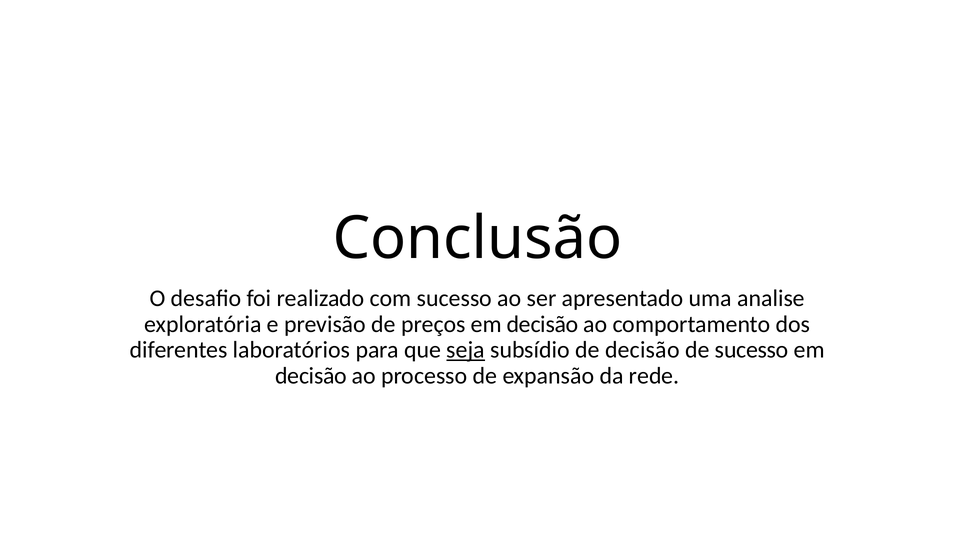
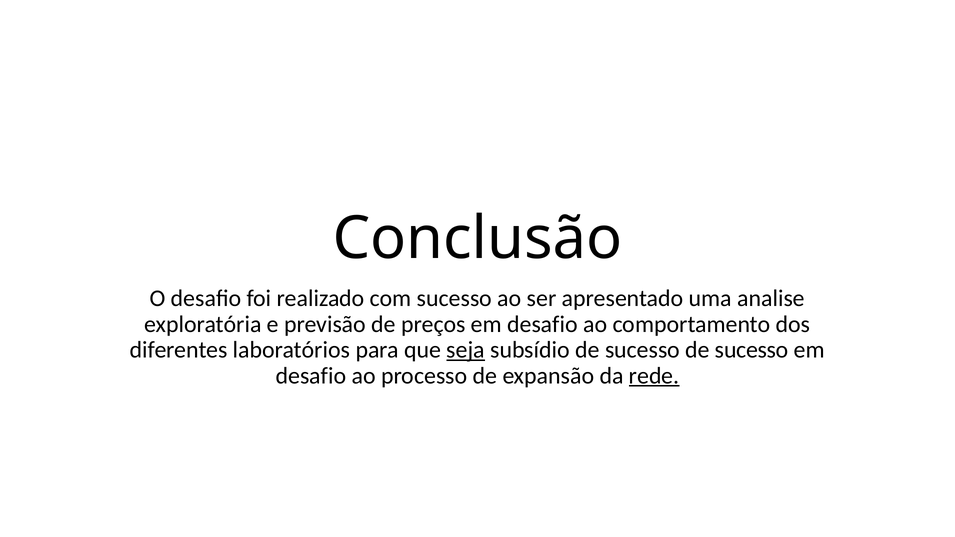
preços em decisão: decisão -> desafio
subsídio de decisão: decisão -> sucesso
decisão at (311, 376): decisão -> desafio
rede underline: none -> present
